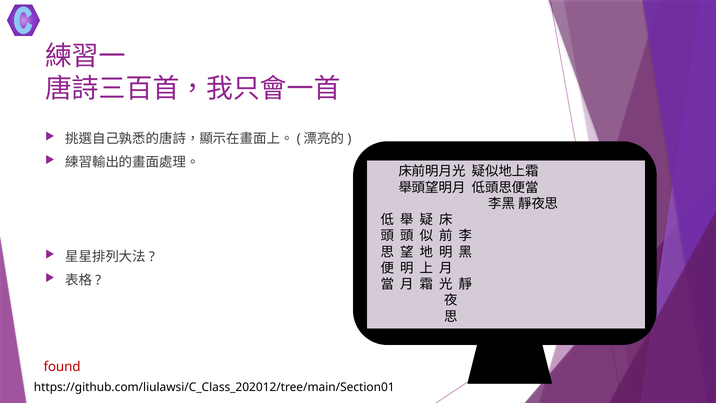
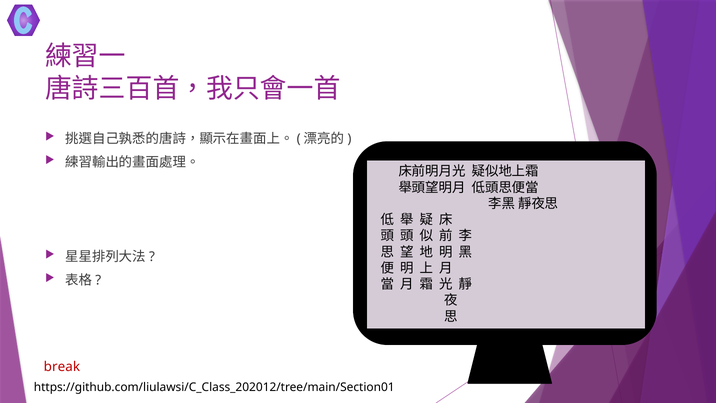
found: found -> break
